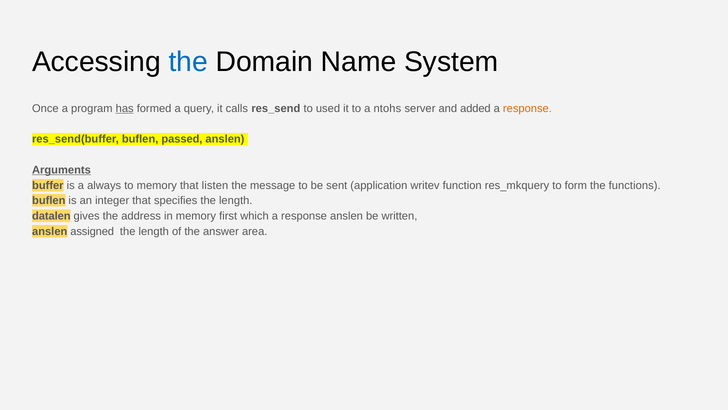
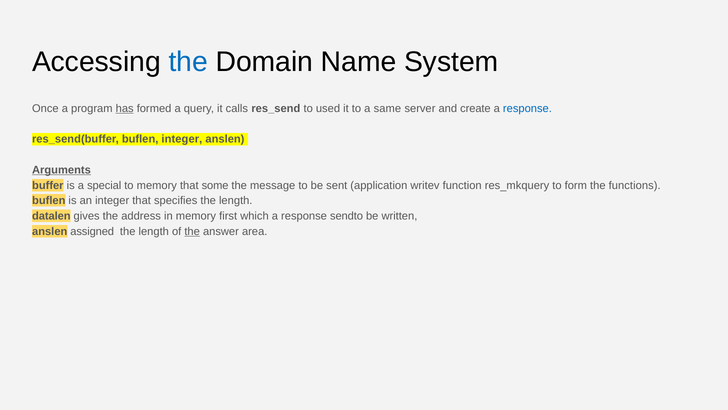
ntohs: ntohs -> same
added: added -> create
response at (527, 108) colour: orange -> blue
buflen passed: passed -> integer
always: always -> special
listen: listen -> some
response anslen: anslen -> sendto
the at (192, 231) underline: none -> present
